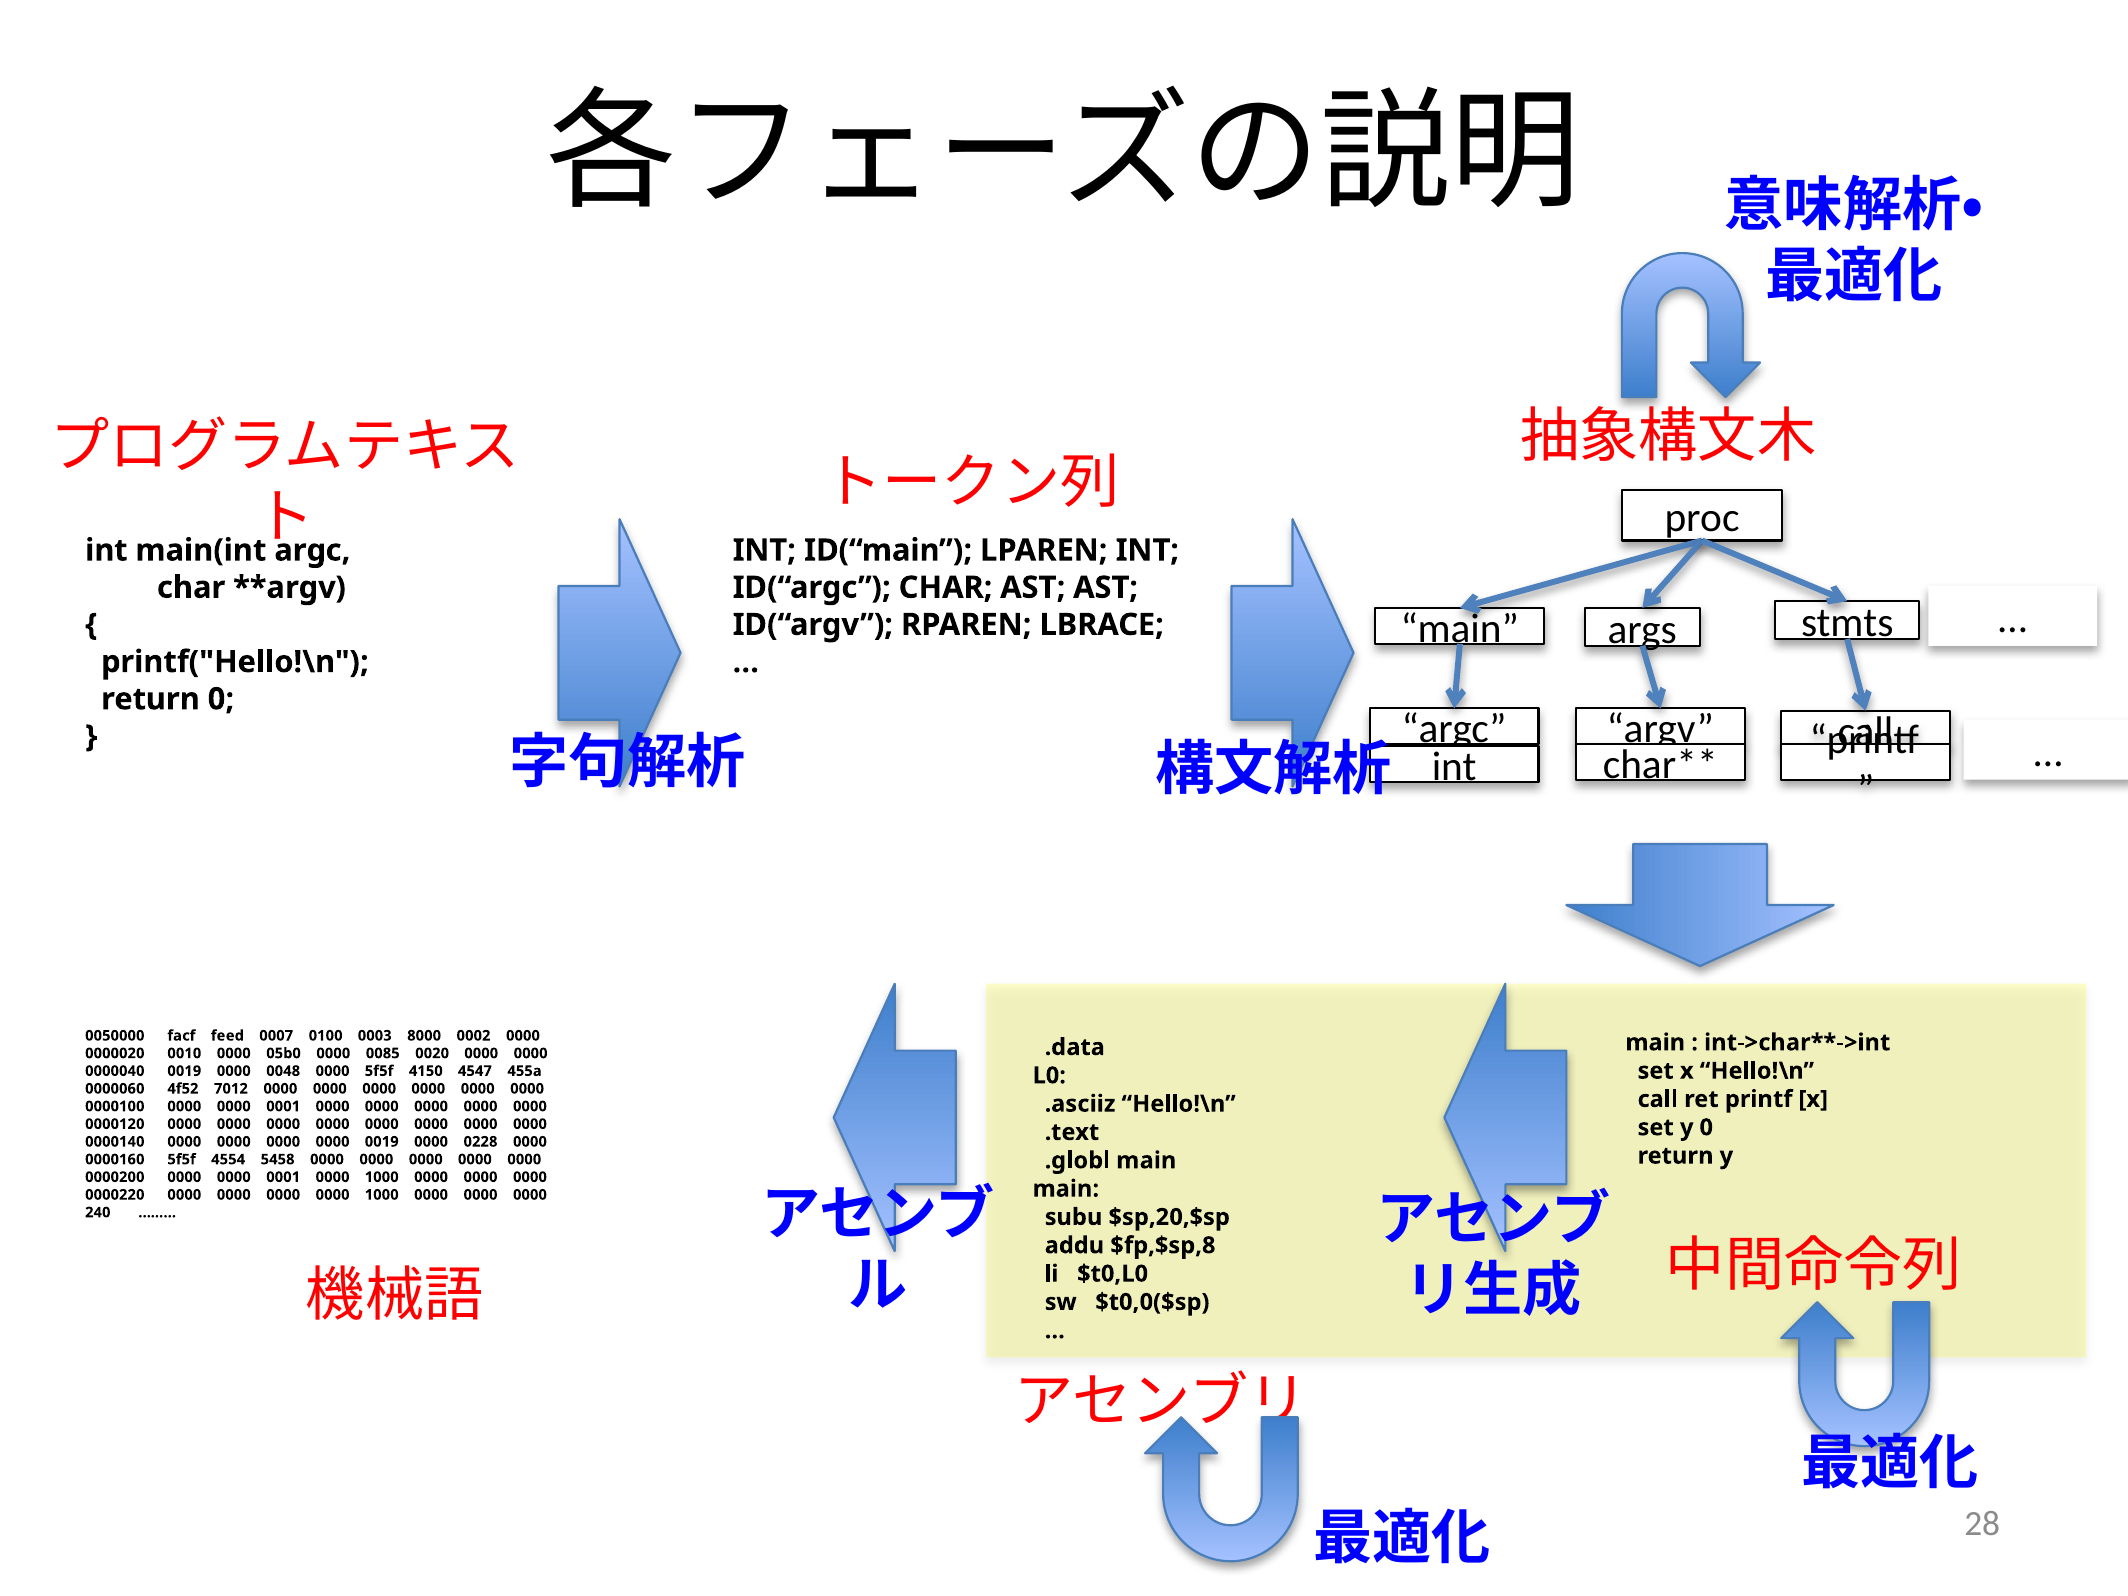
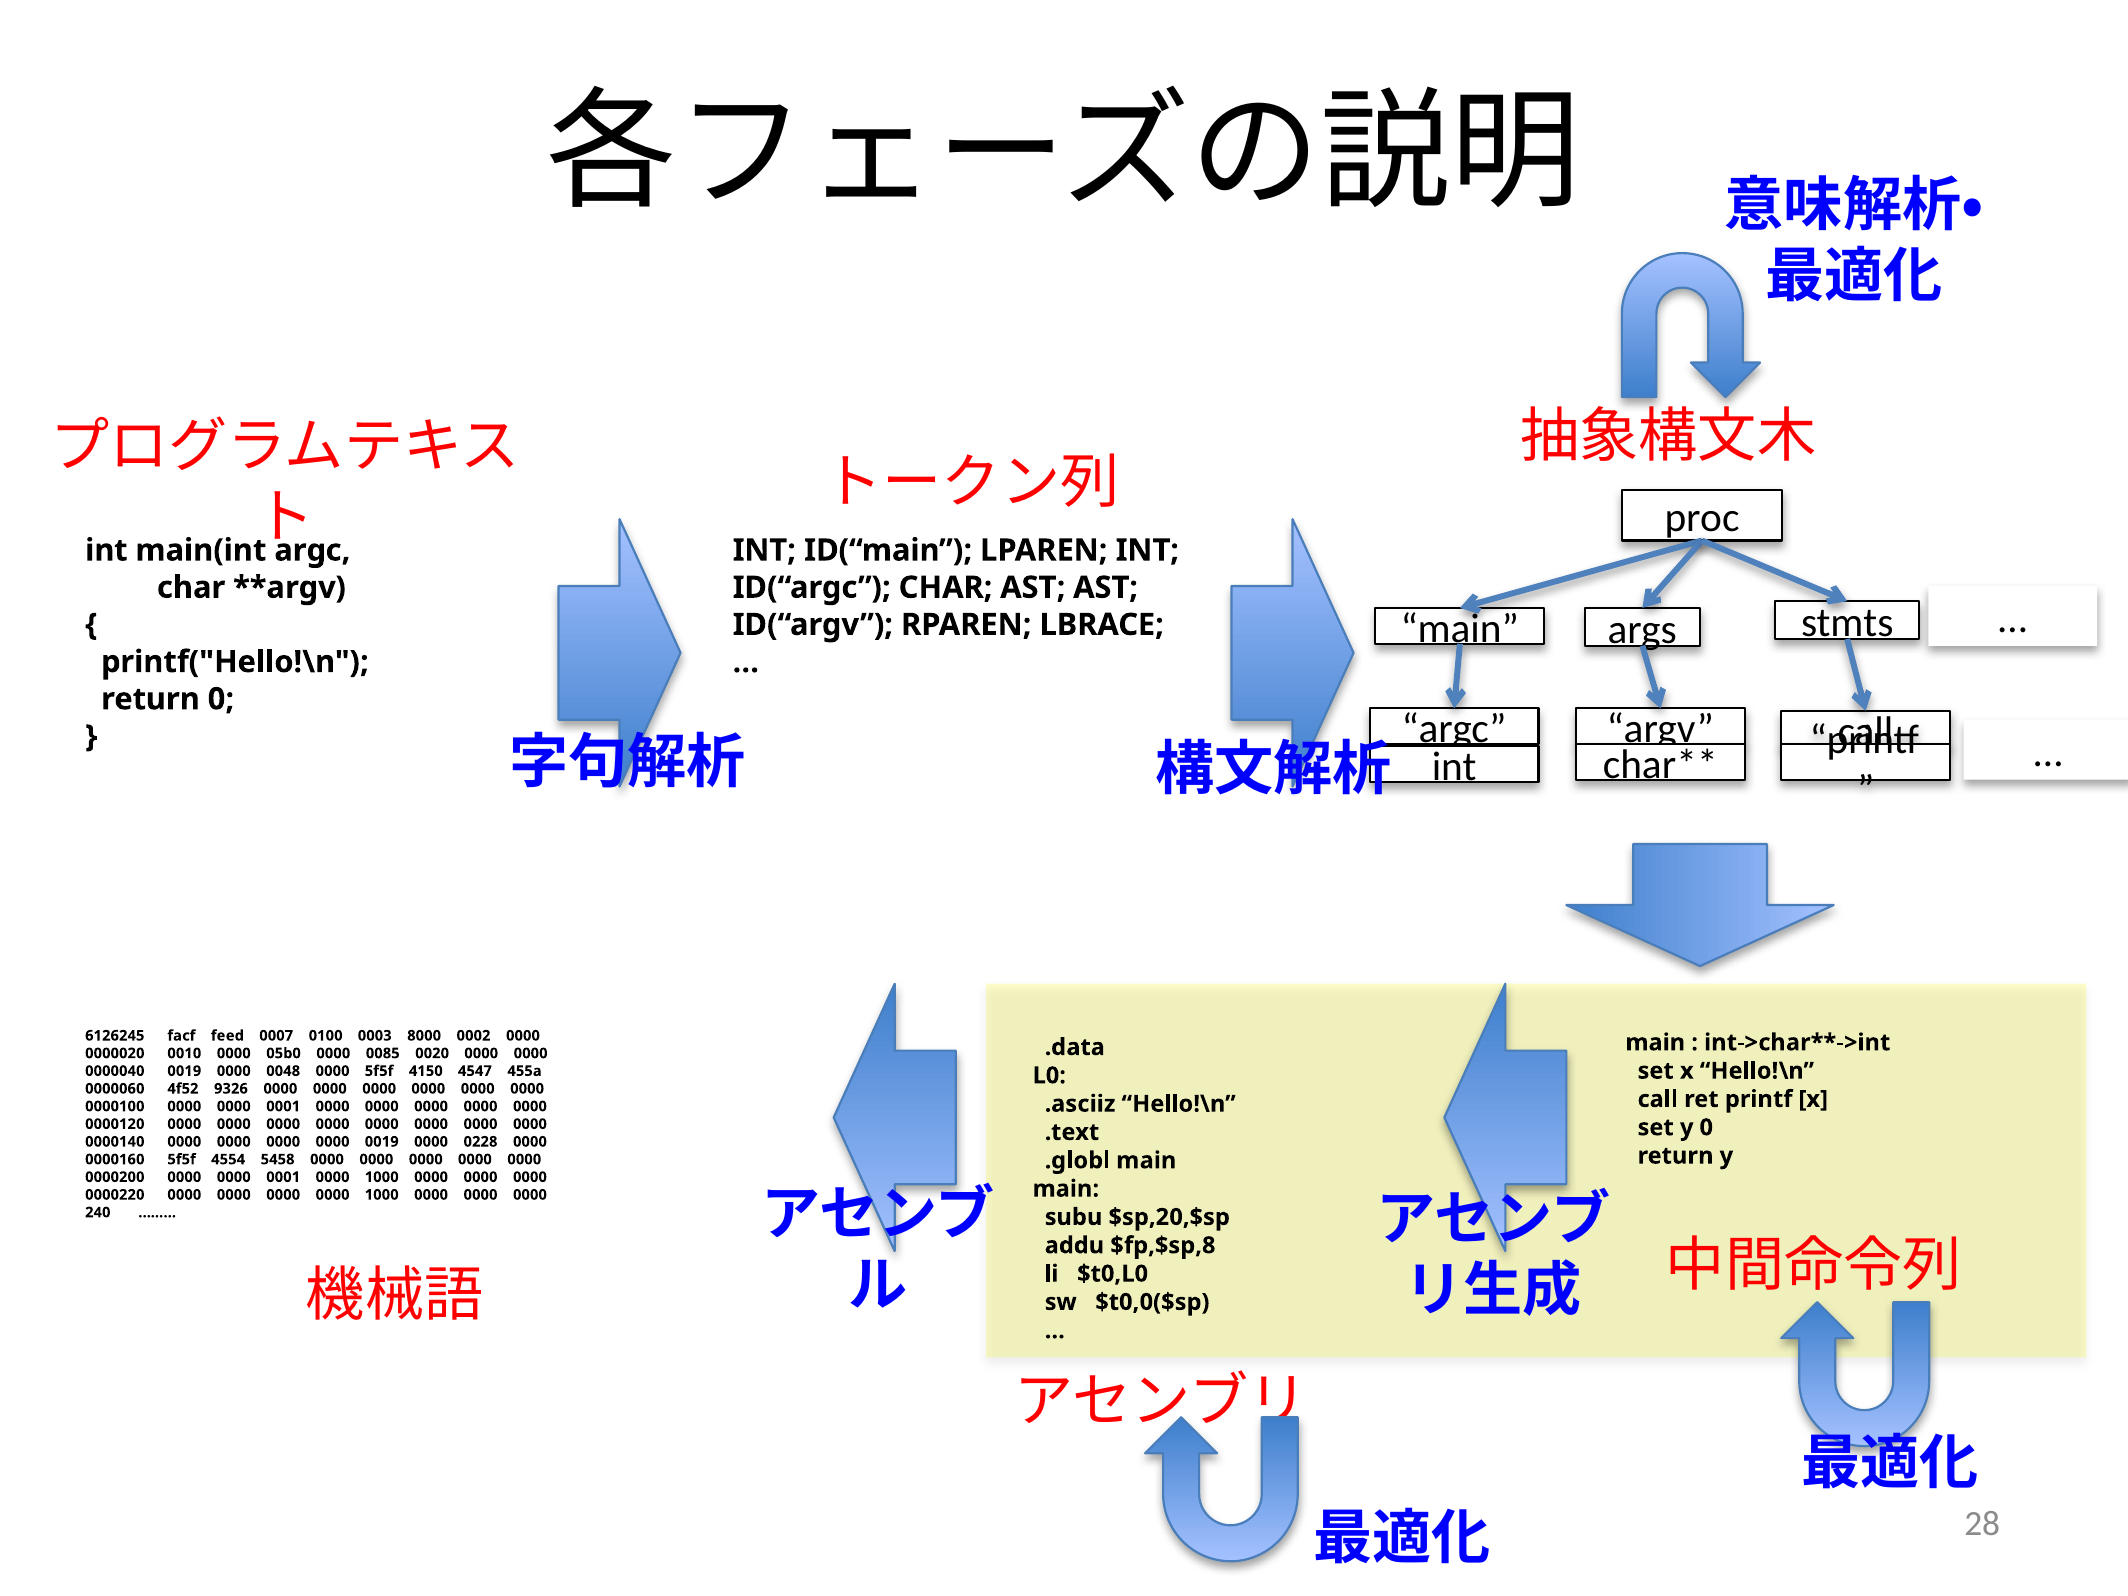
0050000: 0050000 -> 6126245
7012: 7012 -> 9326
